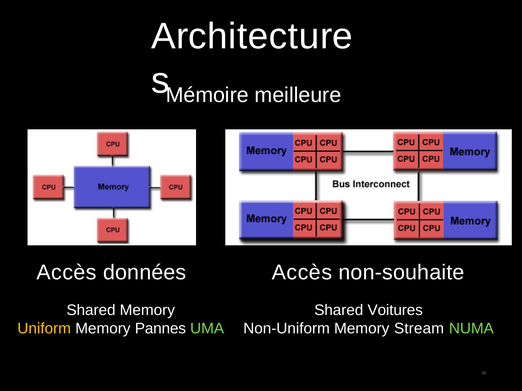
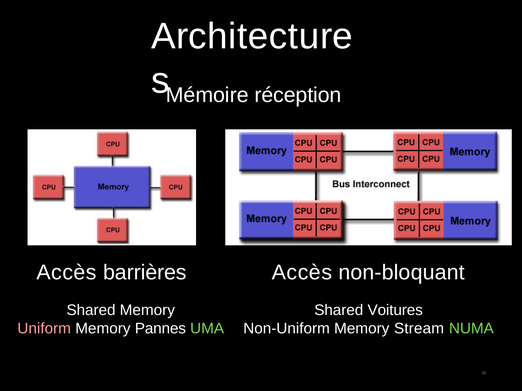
meilleure: meilleure -> réception
données: données -> barrières
non-souhaite: non-souhaite -> non-bloquant
Uniform colour: yellow -> pink
